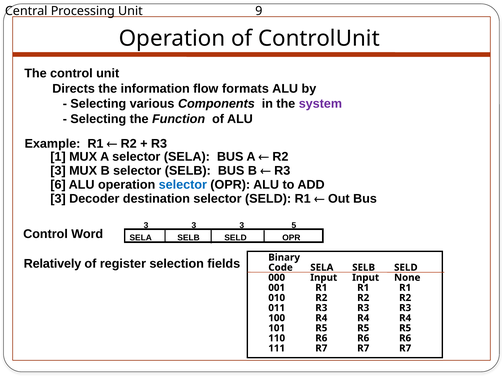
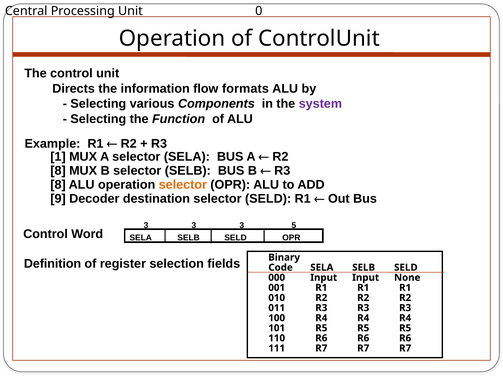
9: 9 -> 0
3 at (58, 171): 3 -> 8
6 at (58, 185): 6 -> 8
selector at (183, 185) colour: blue -> orange
3 at (58, 199): 3 -> 9
Relatively: Relatively -> Definition
